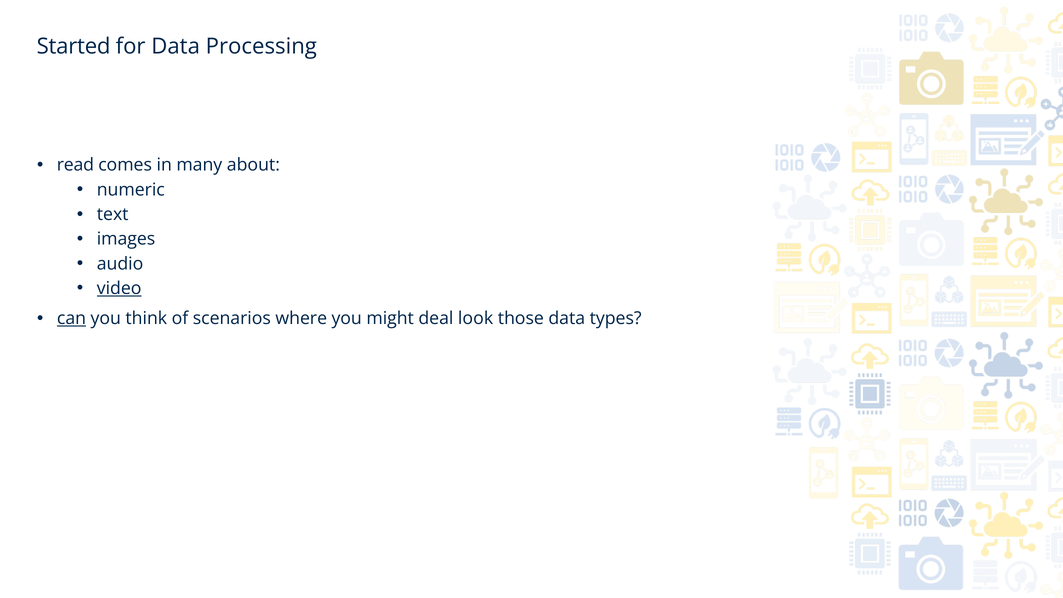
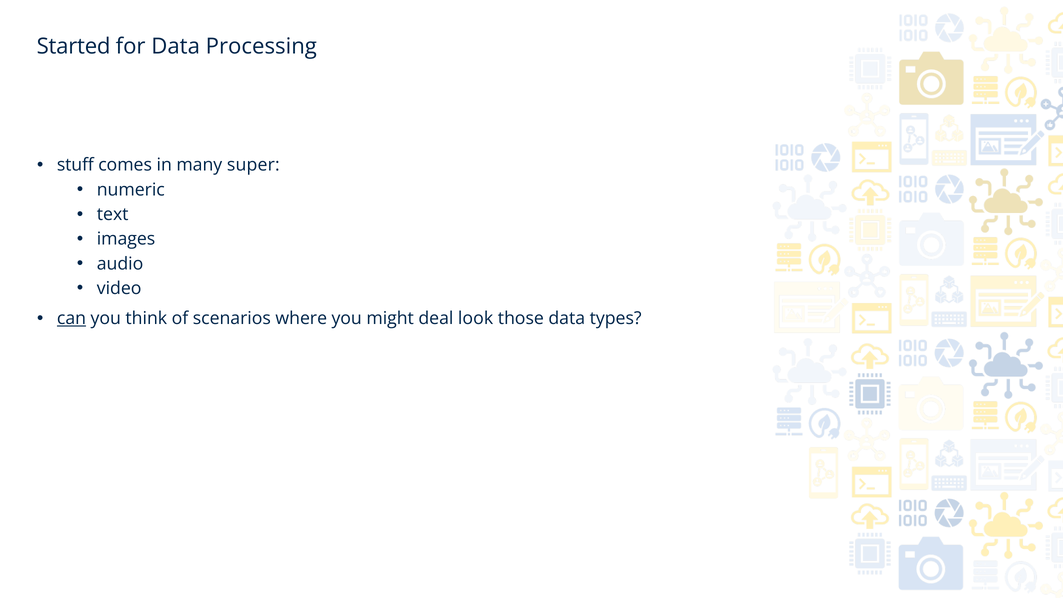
read: read -> stuff
about: about -> super
video underline: present -> none
